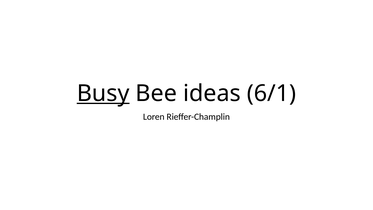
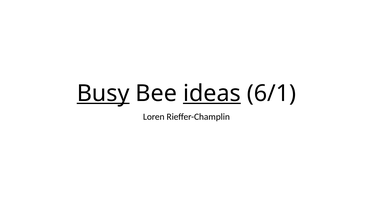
ideas underline: none -> present
